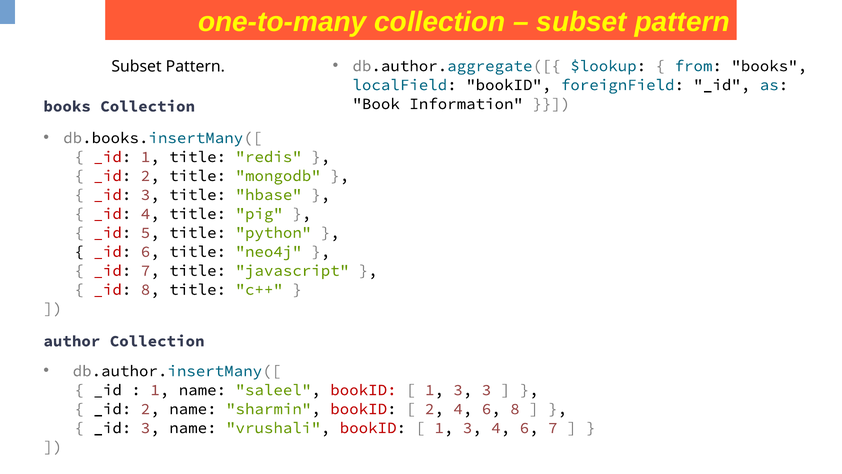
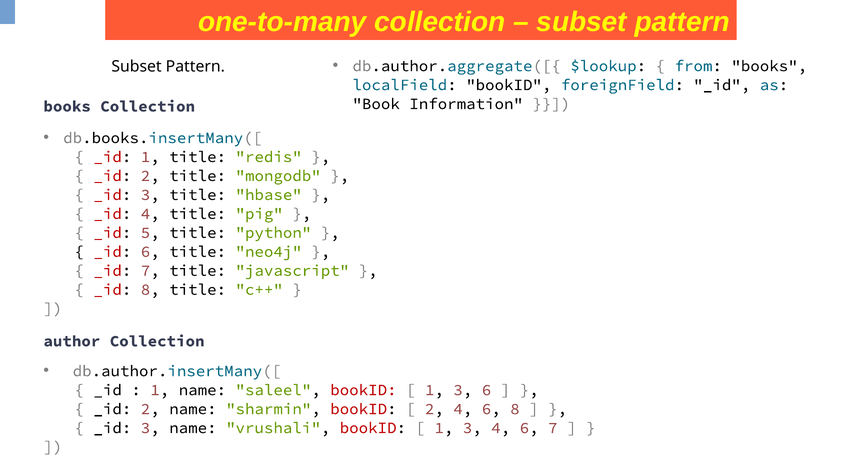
3 3: 3 -> 6
